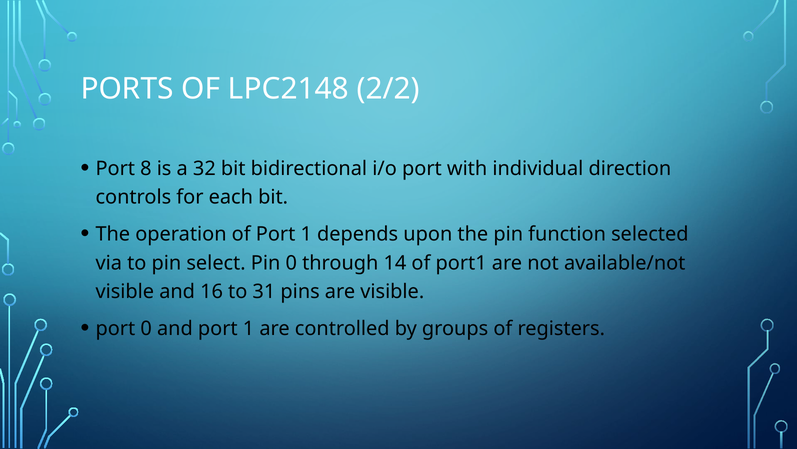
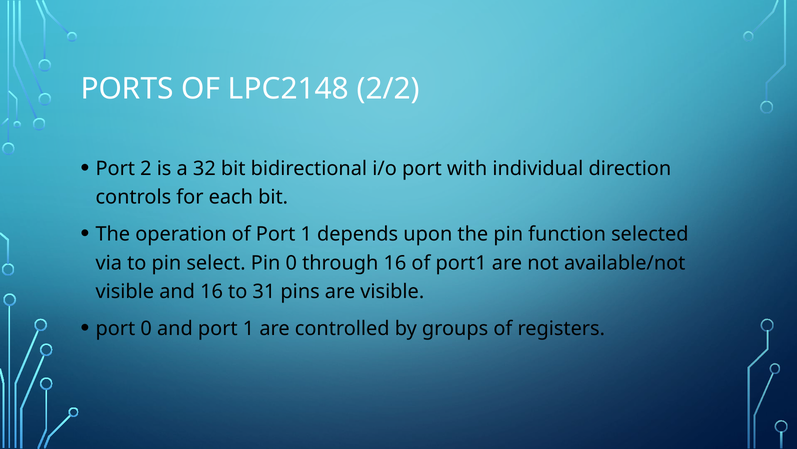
8: 8 -> 2
through 14: 14 -> 16
